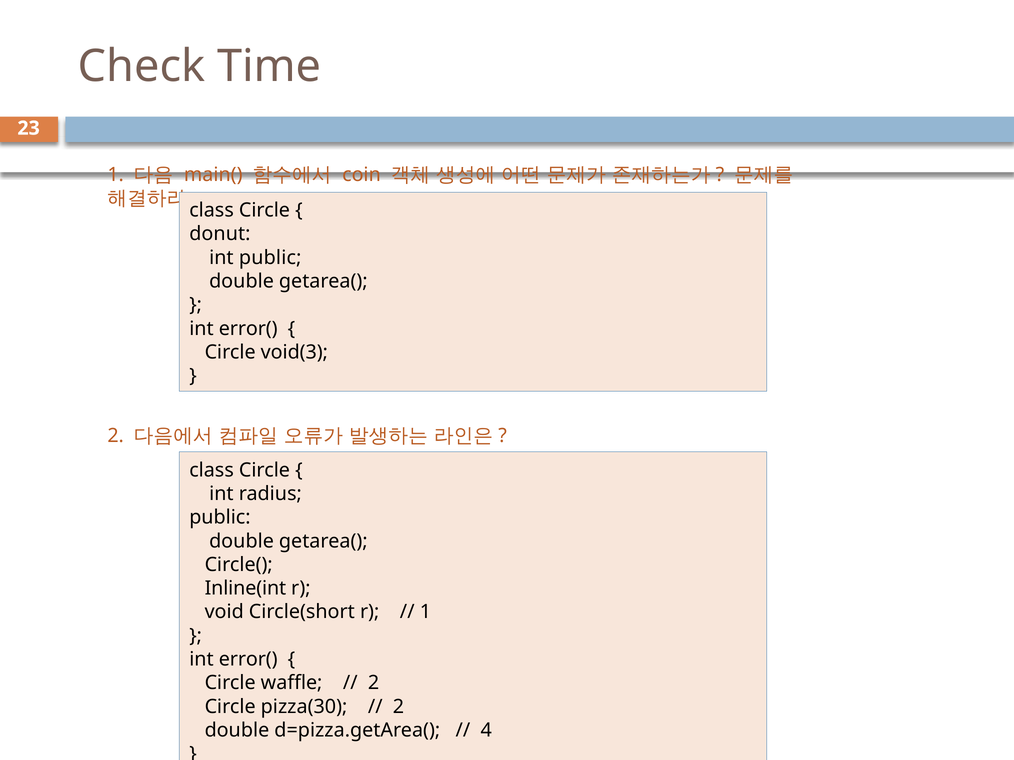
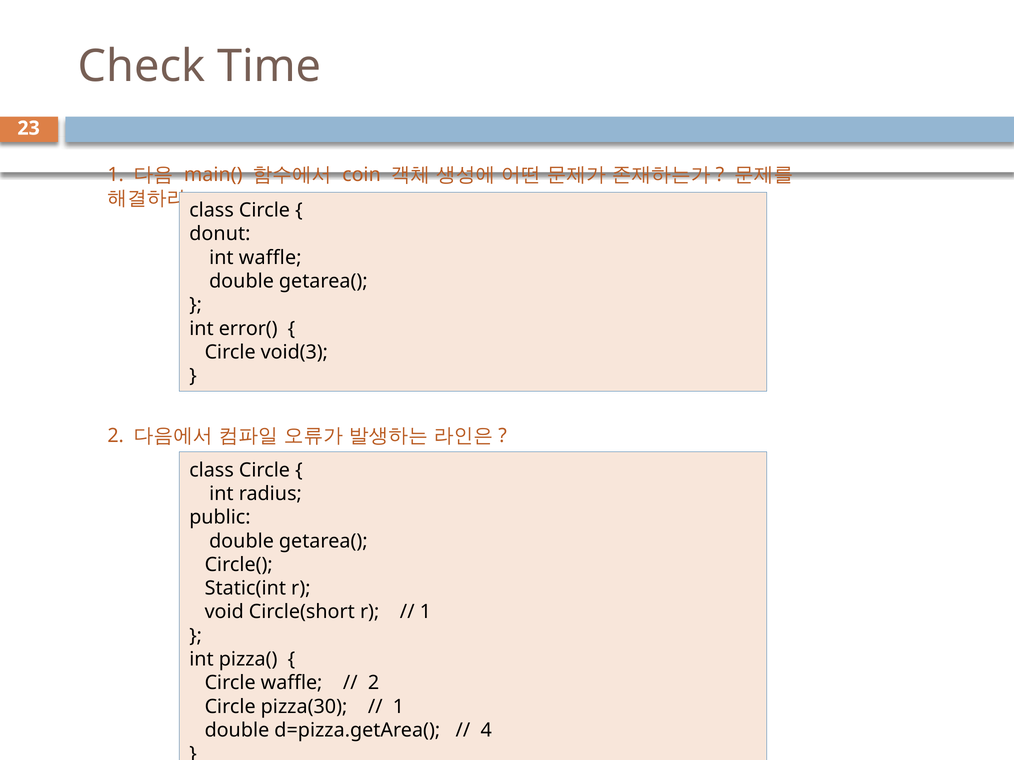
int public: public -> waffle
Inline(int: Inline(int -> Static(int
error( at (248, 660): error( -> pizza(
2 at (399, 707): 2 -> 1
